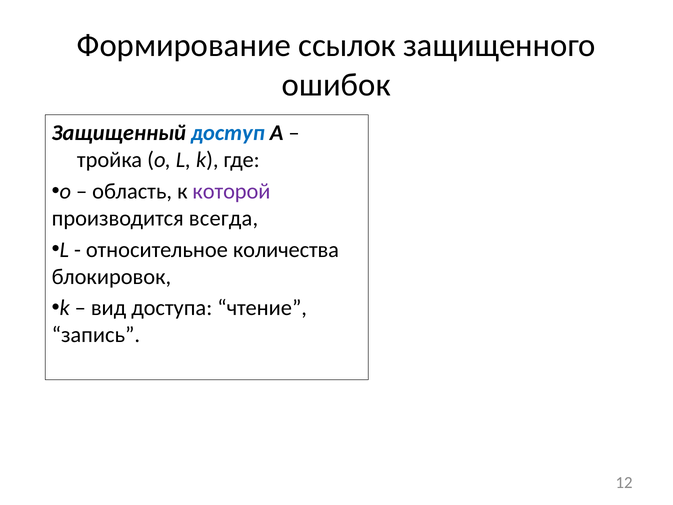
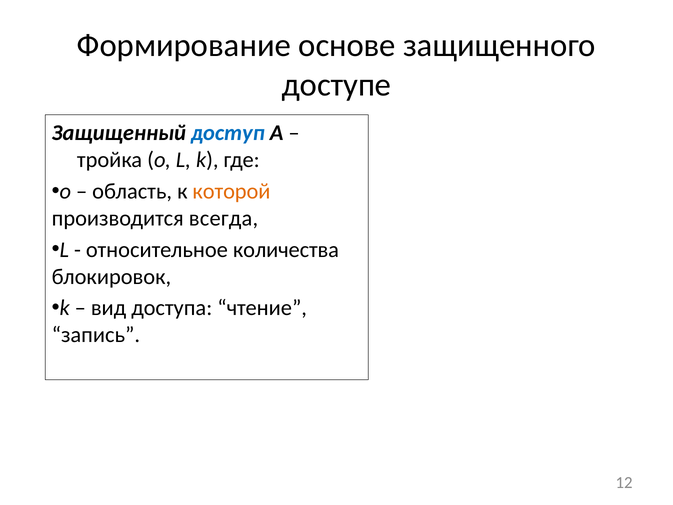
ссылок: ссылок -> основе
ошибок: ошибок -> доступе
которой colour: purple -> orange
